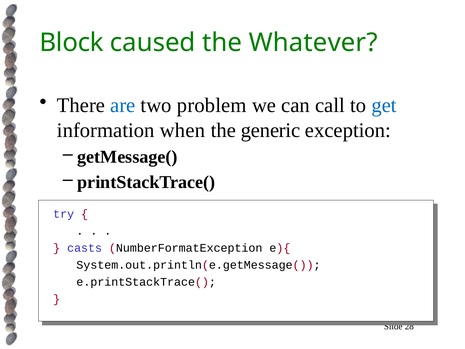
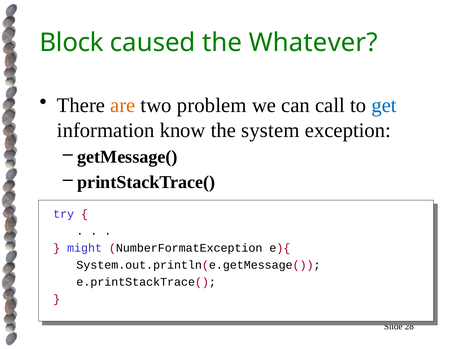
are colour: blue -> orange
when: when -> know
generic: generic -> system
casts: casts -> might
